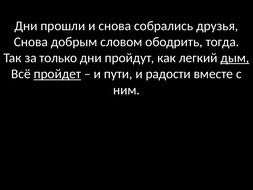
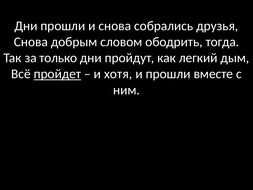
дым underline: present -> none
пути: пути -> хотя
и радости: радости -> прошли
